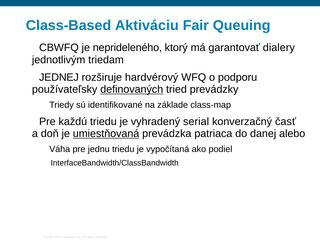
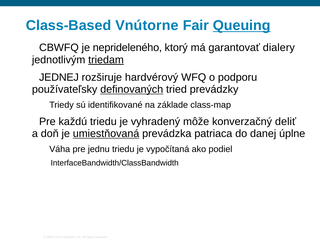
Aktiváciu: Aktiváciu -> Vnútorne
Queuing underline: none -> present
triedam underline: none -> present
serial: serial -> môže
časť: časť -> deliť
alebo: alebo -> úplne
